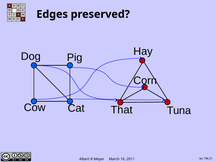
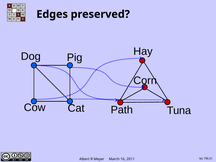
That: That -> Path
